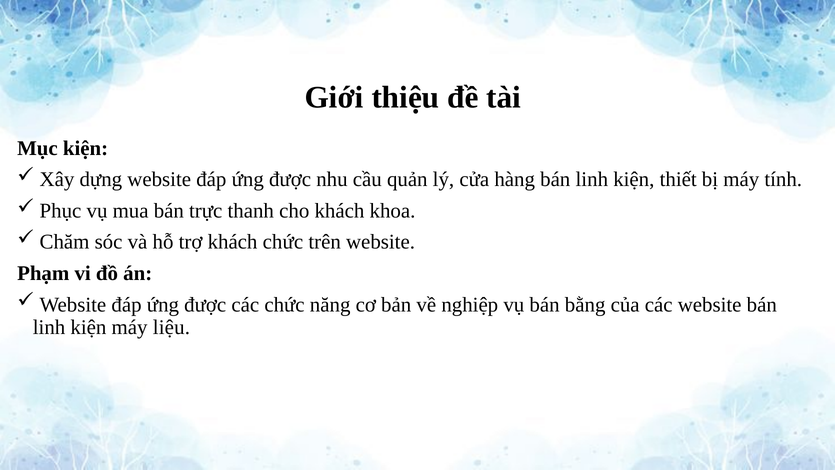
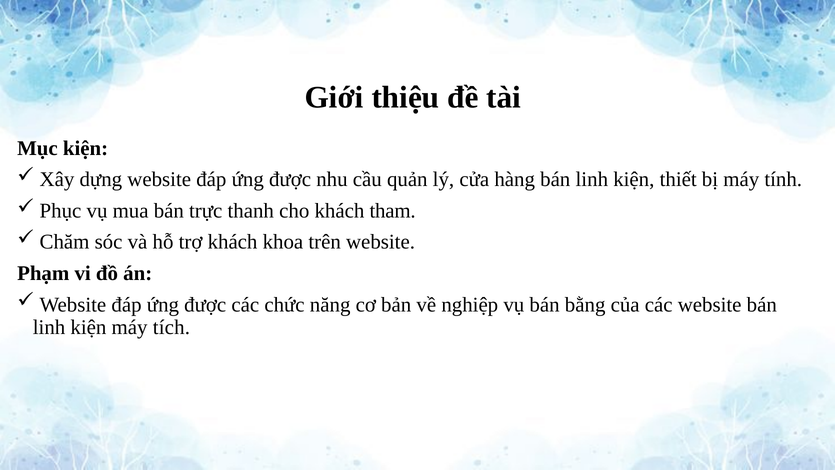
khoa: khoa -> tham
khách chức: chức -> khoa
liệu: liệu -> tích
